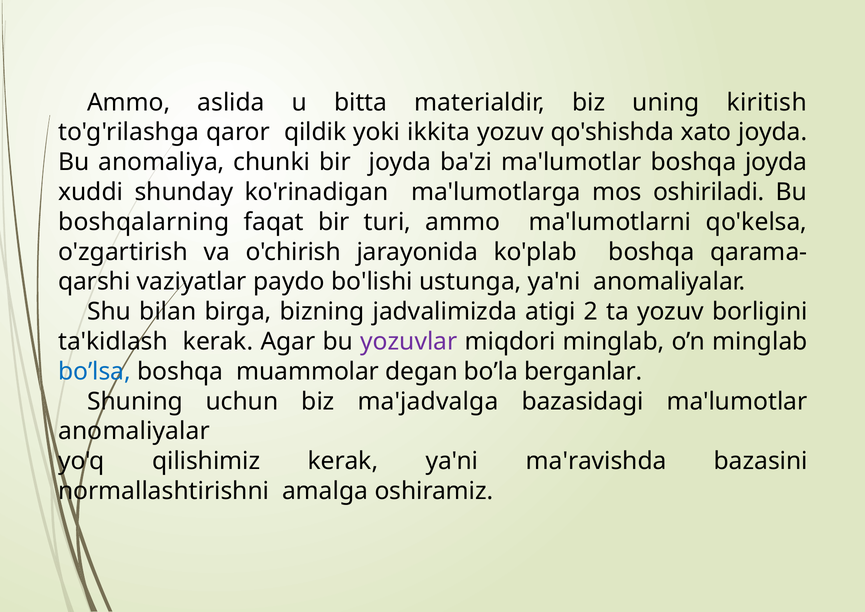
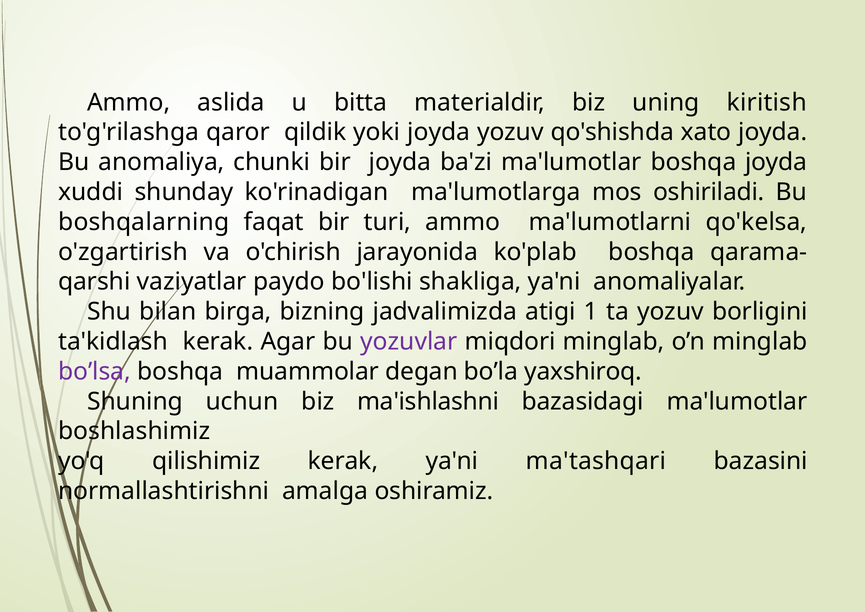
yoki ikkita: ikkita -> joyda
ustunga: ustunga -> shakliga
2: 2 -> 1
bo’lsa colour: blue -> purple
berganlar: berganlar -> yaxshiroq
ma'jadvalga: ma'jadvalga -> ma'ishlashni
anomaliyalar at (134, 431): anomaliyalar -> boshlashimiz
ma'ravishda: ma'ravishda -> ma'tashqari
